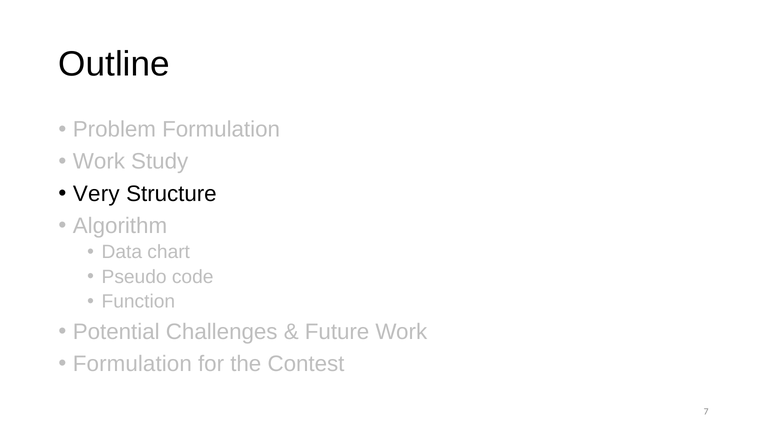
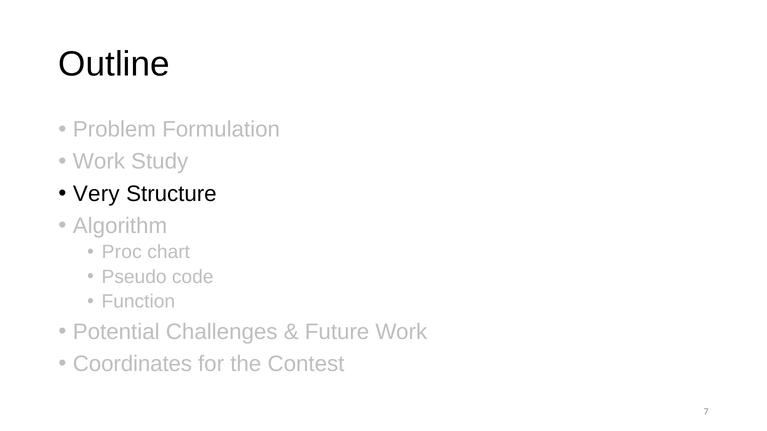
Data: Data -> Proc
Formulation at (132, 364): Formulation -> Coordinates
